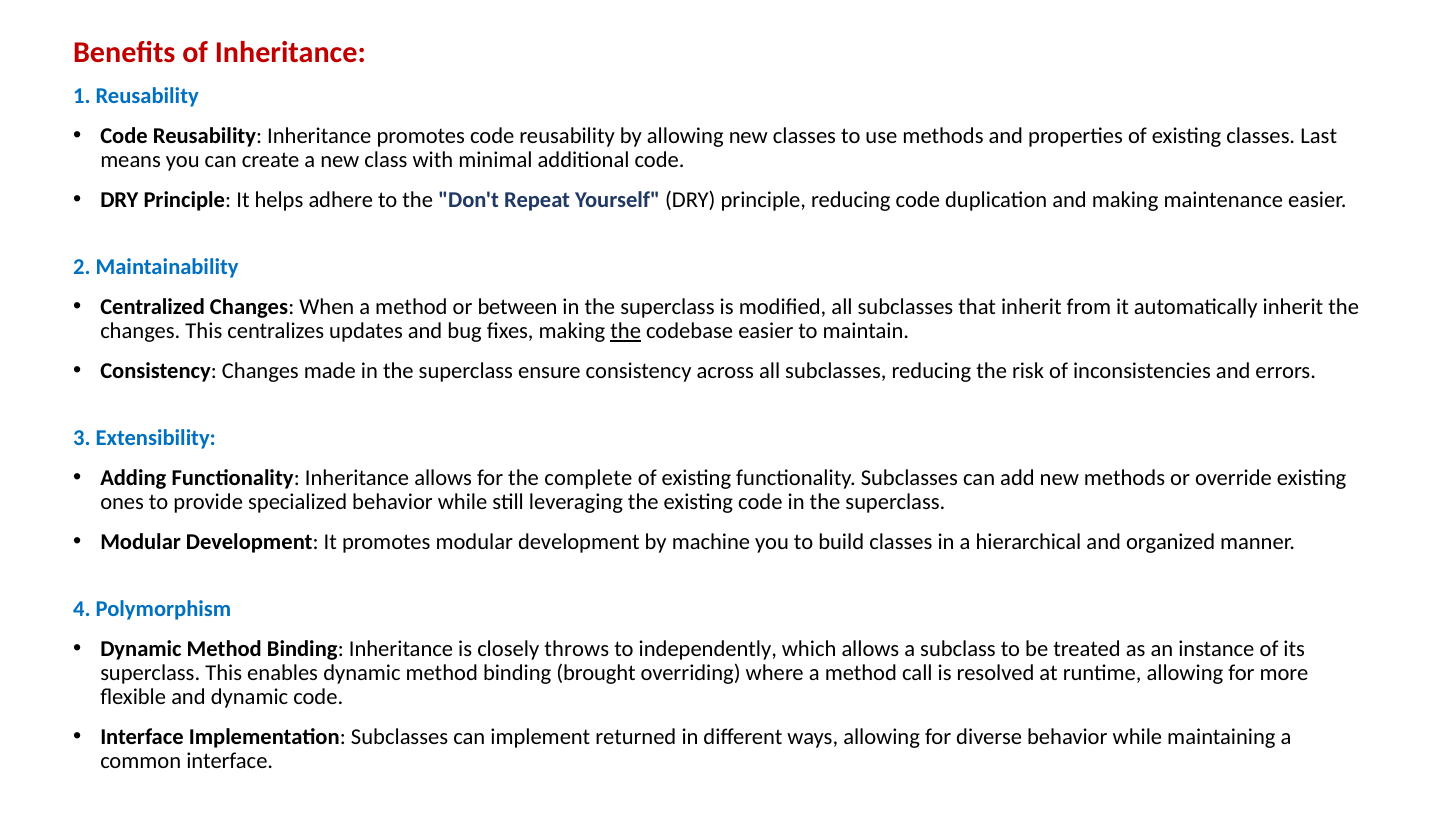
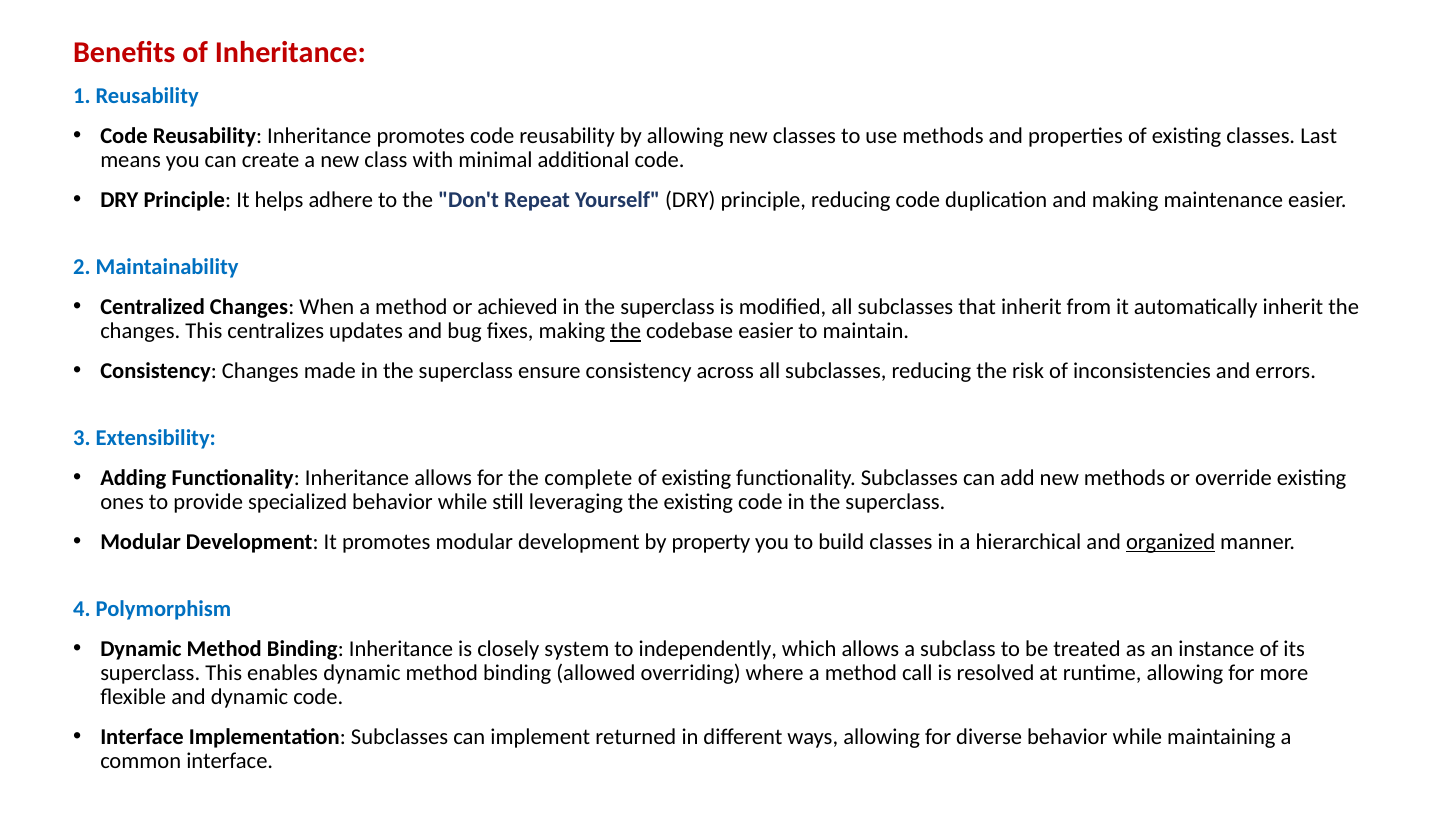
between: between -> achieved
machine: machine -> property
organized underline: none -> present
throws: throws -> system
brought: brought -> allowed
